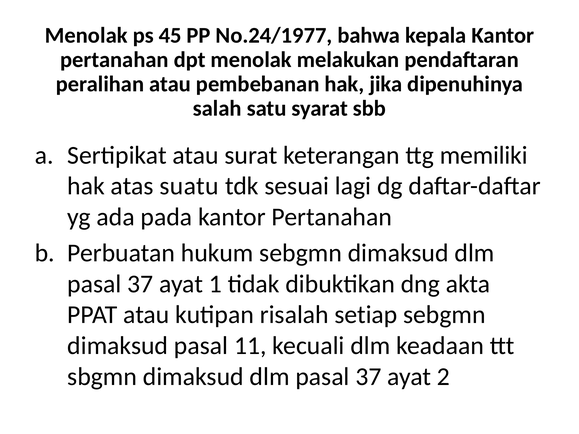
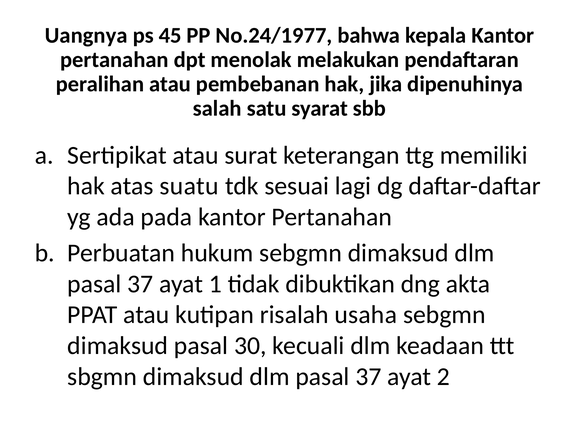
Menolak at (86, 35): Menolak -> Uangnya
setiap: setiap -> usaha
11: 11 -> 30
